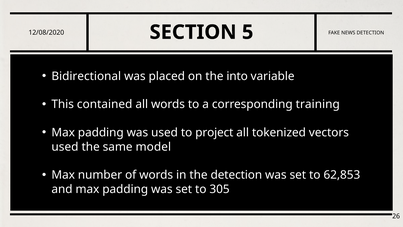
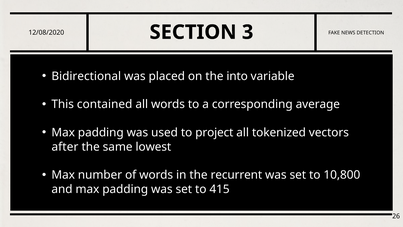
5: 5 -> 3
training: training -> average
used at (65, 147): used -> after
model: model -> lowest
the detection: detection -> recurrent
62,853: 62,853 -> 10,800
305: 305 -> 415
